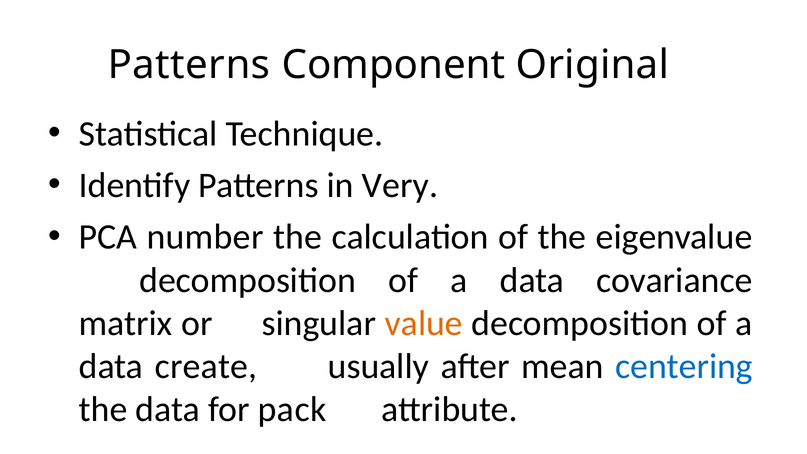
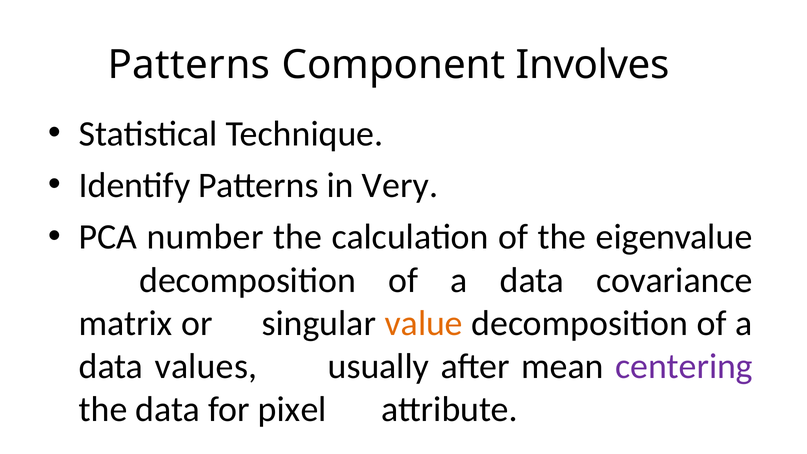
Original: Original -> Involves
create: create -> values
centering colour: blue -> purple
pack: pack -> pixel
